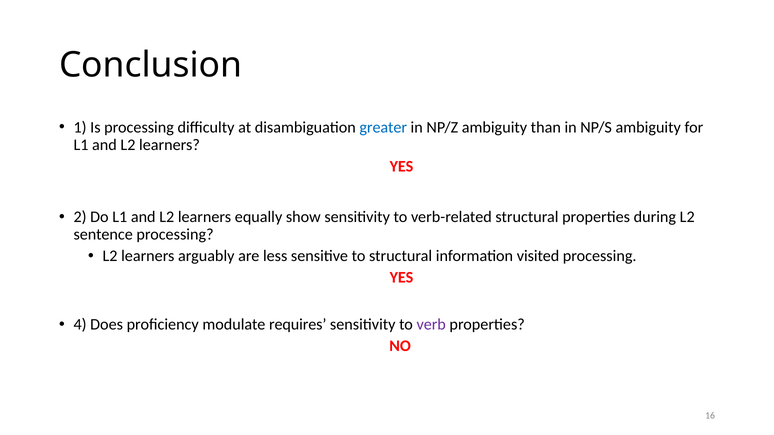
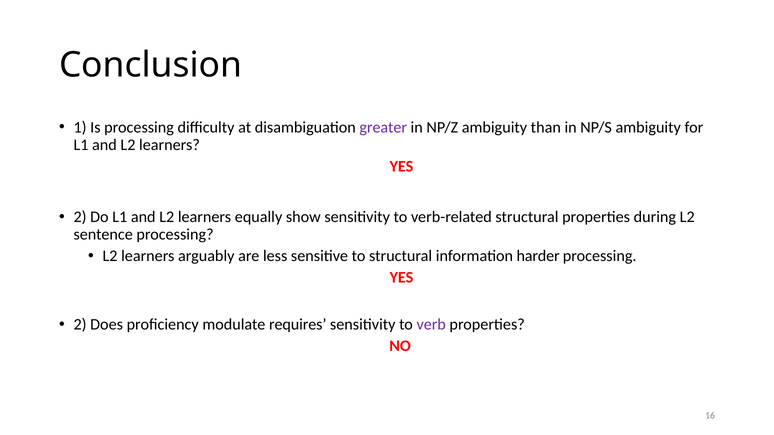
greater colour: blue -> purple
visited: visited -> harder
4 at (80, 325): 4 -> 2
